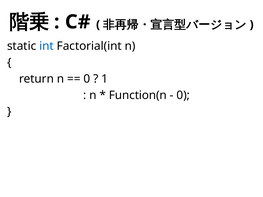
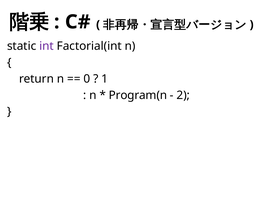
int colour: blue -> purple
Function(n: Function(n -> Program(n
0 at (183, 95): 0 -> 2
